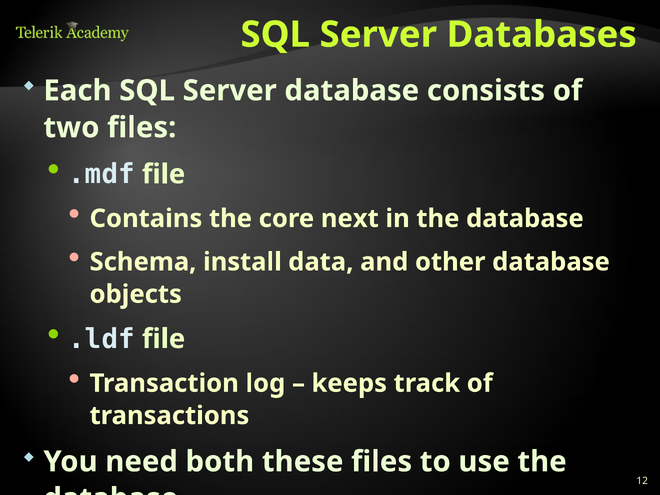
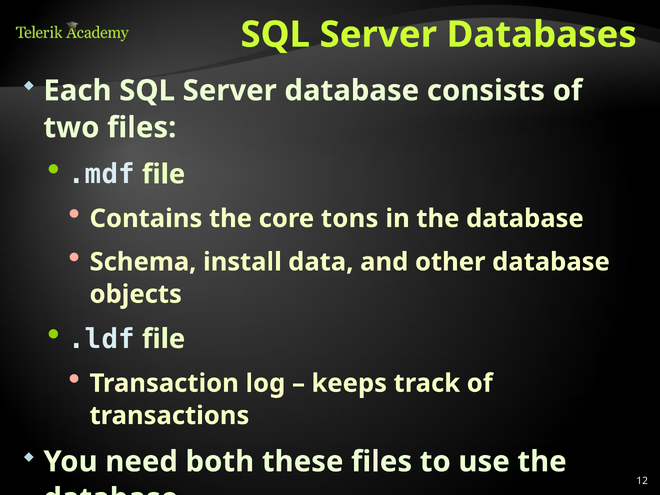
next: next -> tons
